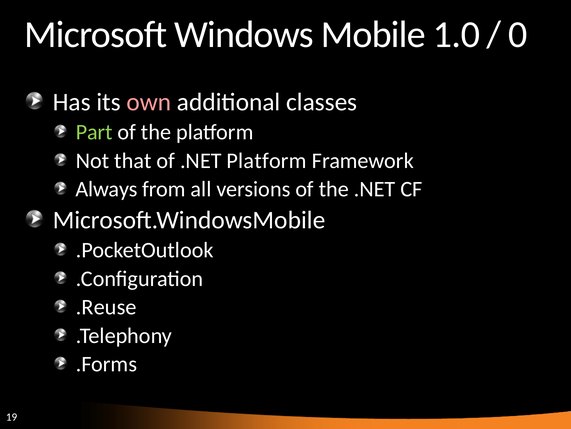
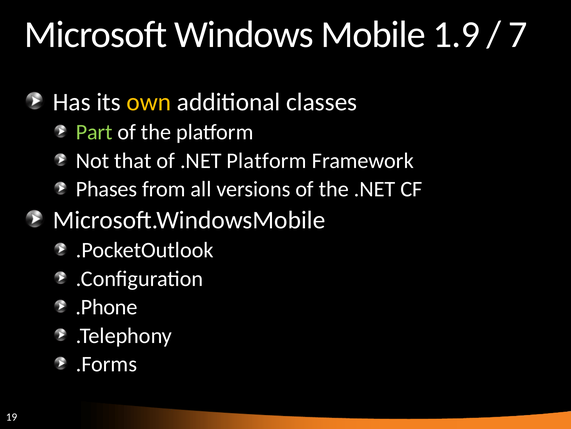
1.0: 1.0 -> 1.9
0: 0 -> 7
own colour: pink -> yellow
Always: Always -> Phases
.Reuse: .Reuse -> .Phone
